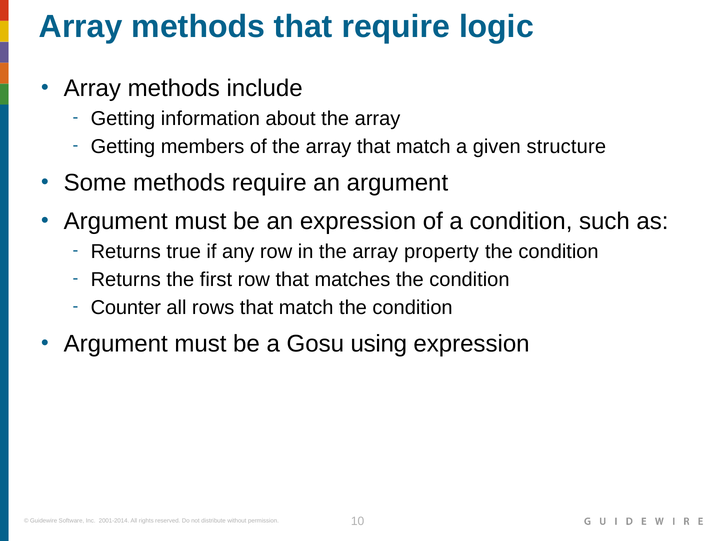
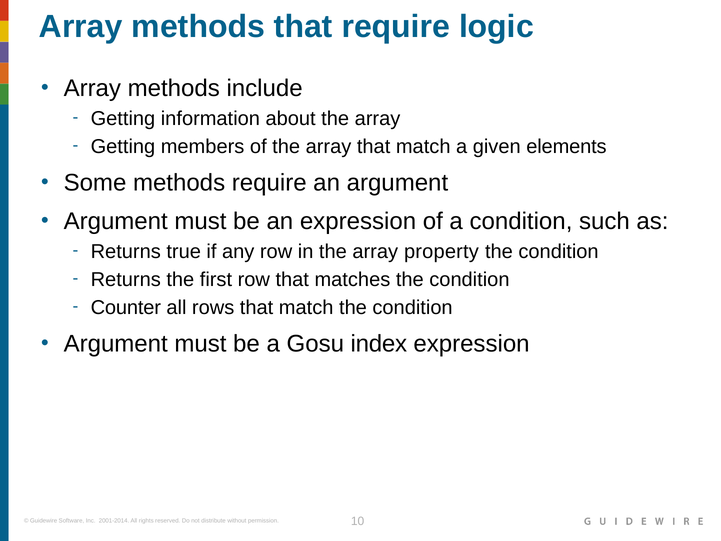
structure: structure -> elements
using: using -> index
